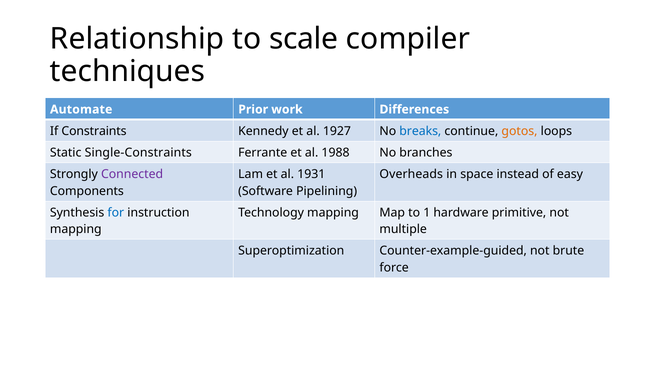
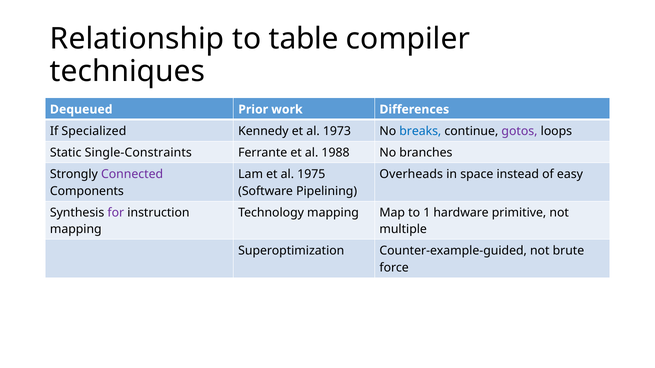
scale: scale -> table
Automate: Automate -> Dequeued
Constraints: Constraints -> Specialized
1927: 1927 -> 1973
gotos colour: orange -> purple
1931: 1931 -> 1975
for colour: blue -> purple
